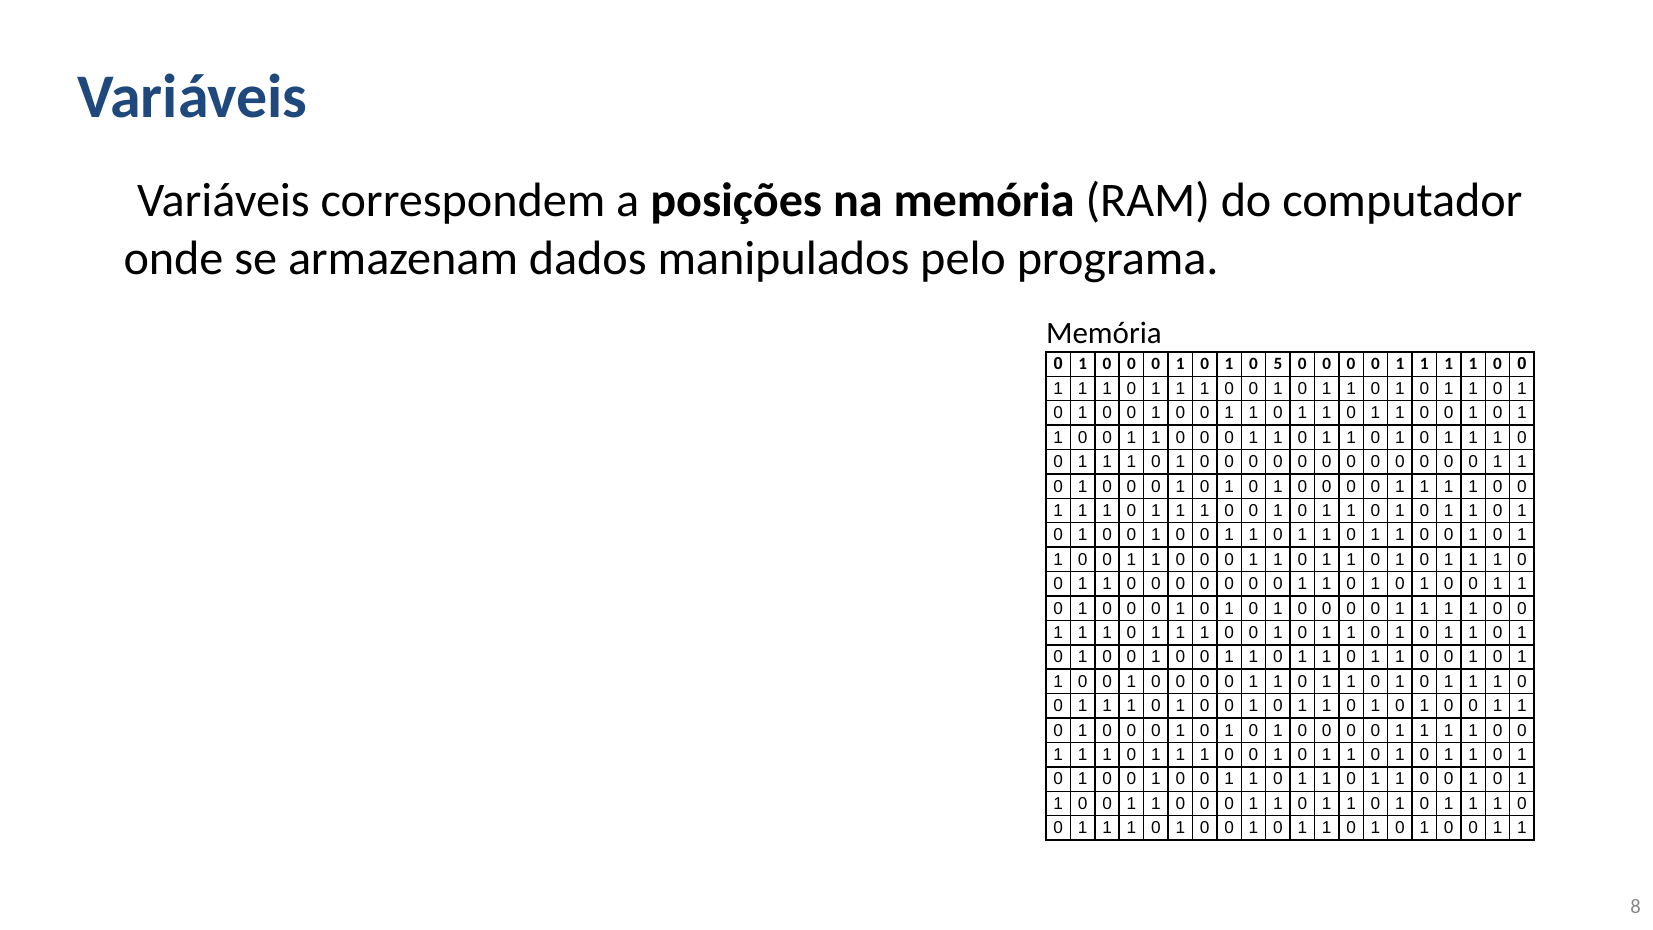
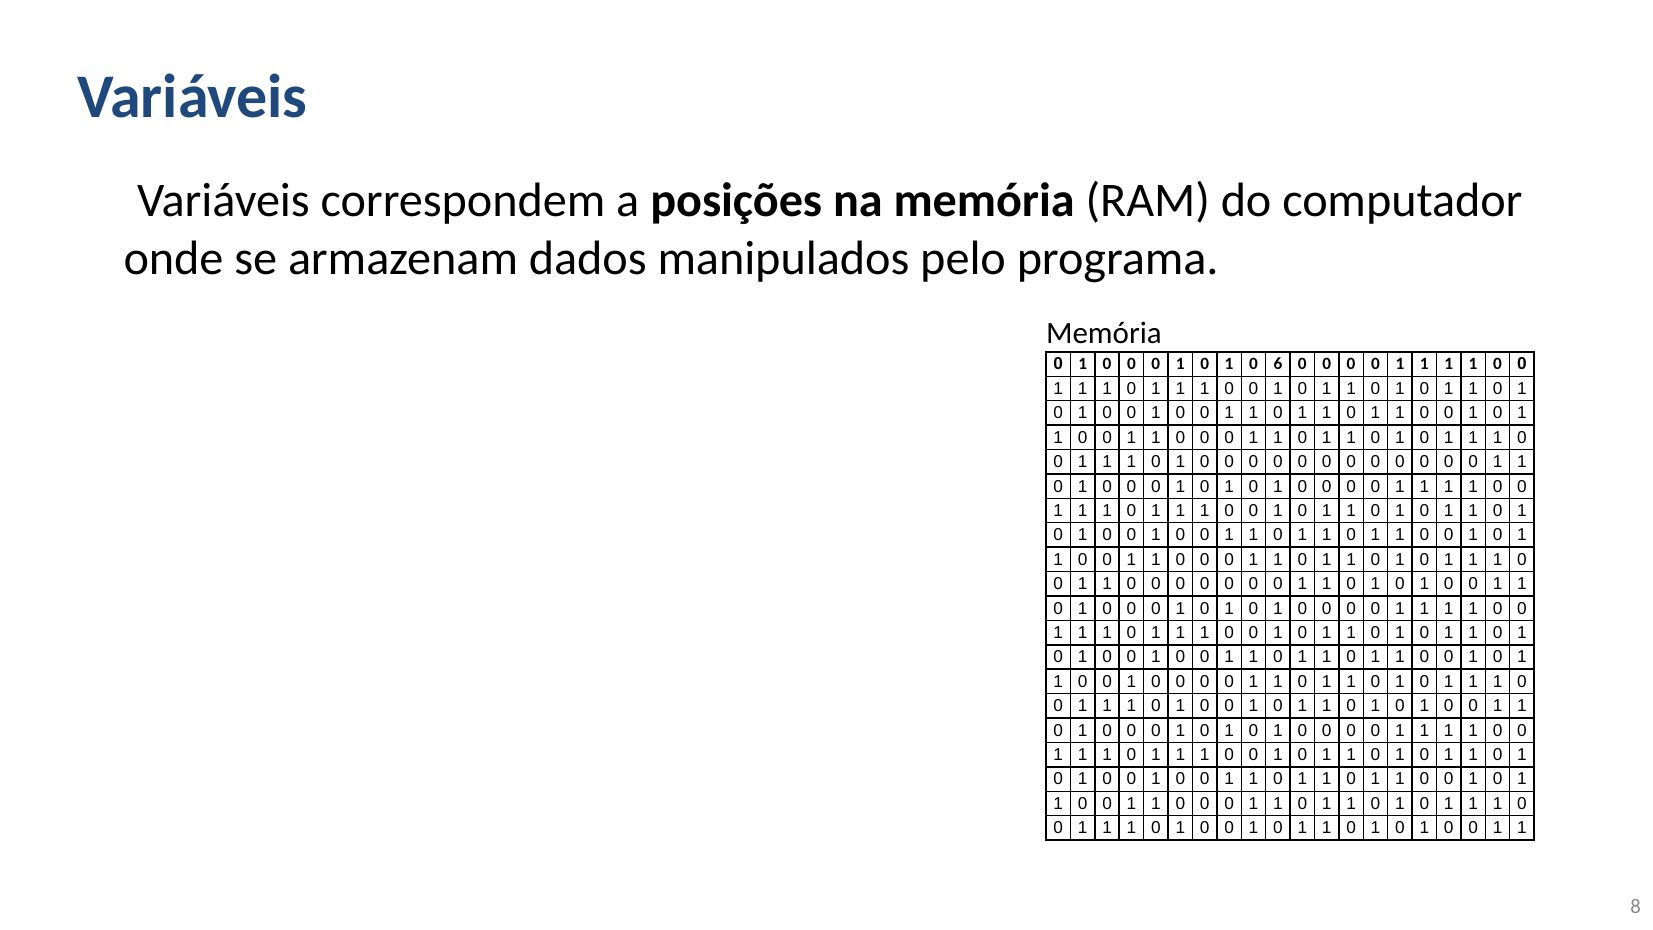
5: 5 -> 6
